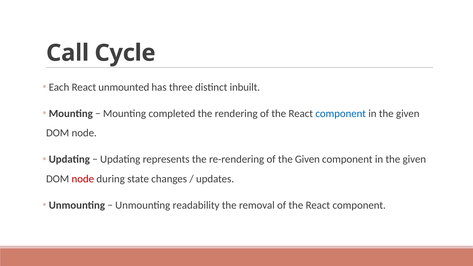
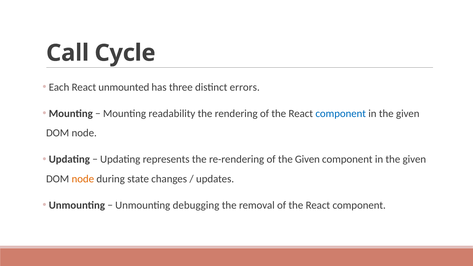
inbuilt: inbuilt -> errors
completed: completed -> readability
node at (83, 179) colour: red -> orange
readability: readability -> debugging
